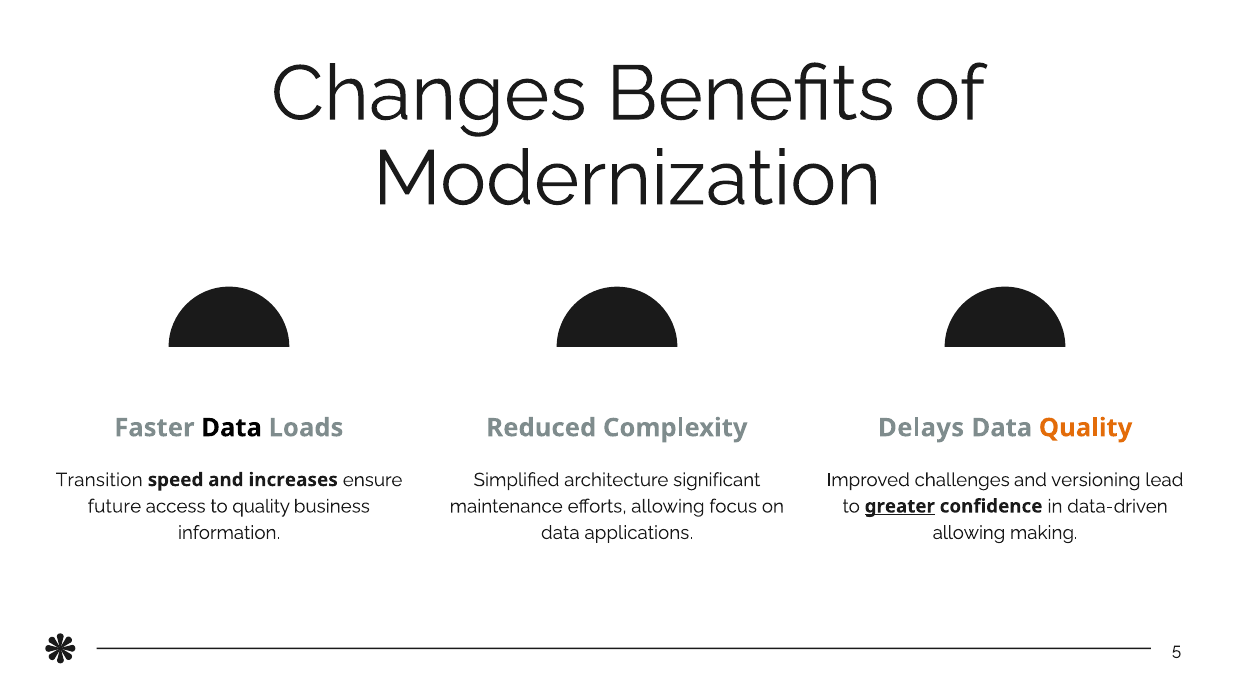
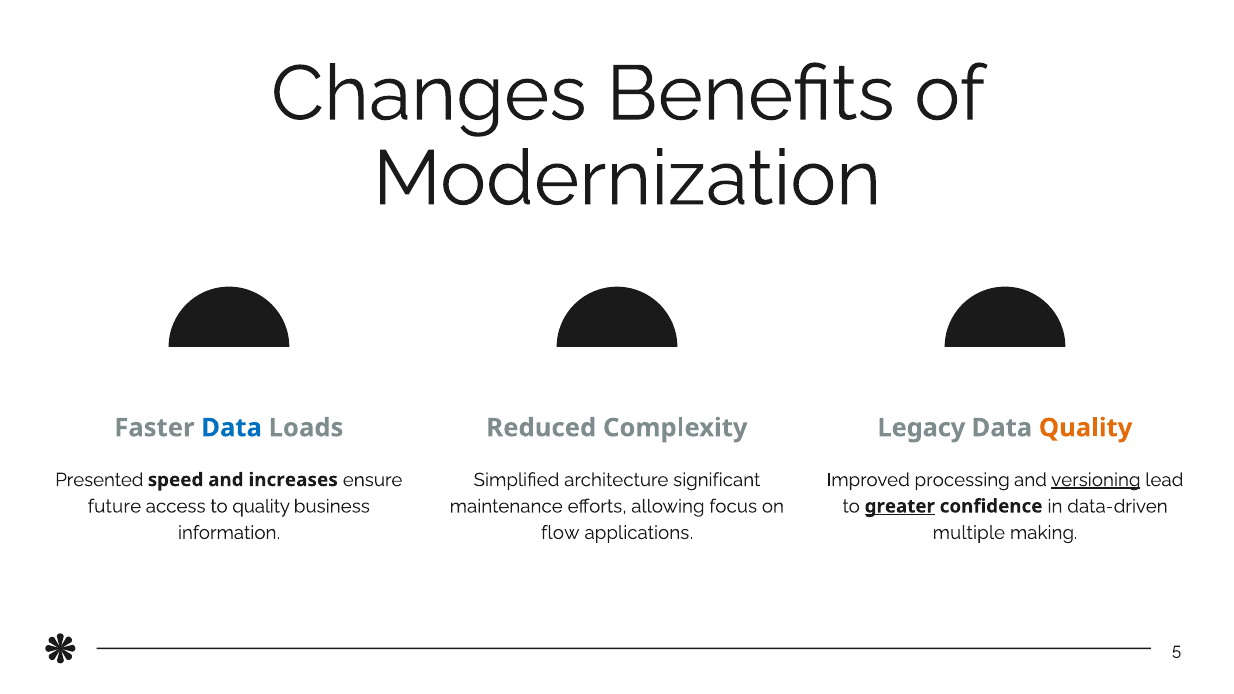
Data at (232, 428) colour: black -> blue
Delays: Delays -> Legacy
Transition: Transition -> Presented
challenges: challenges -> processing
versioning underline: none -> present
data at (560, 533): data -> flow
allowing at (969, 533): allowing -> multiple
